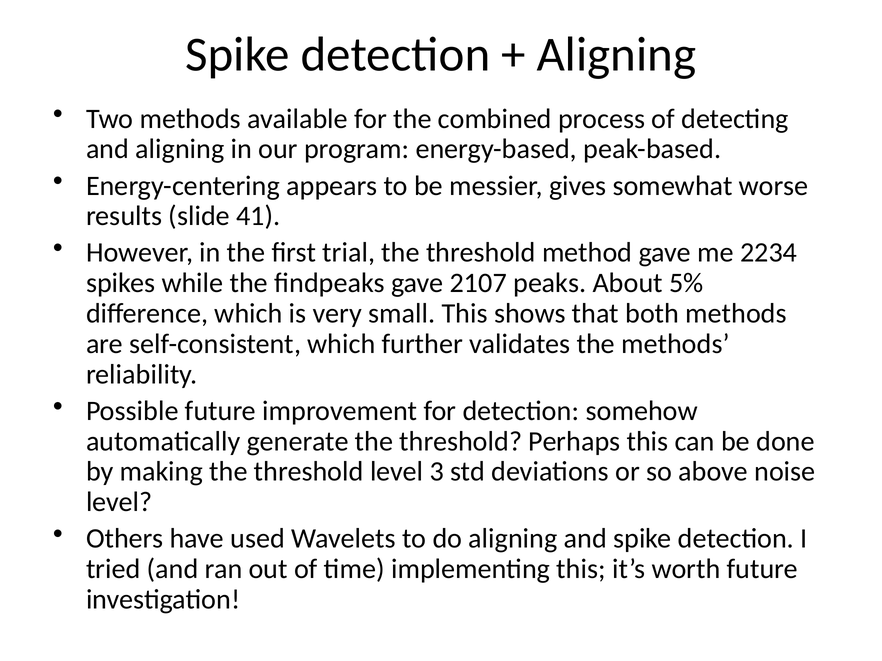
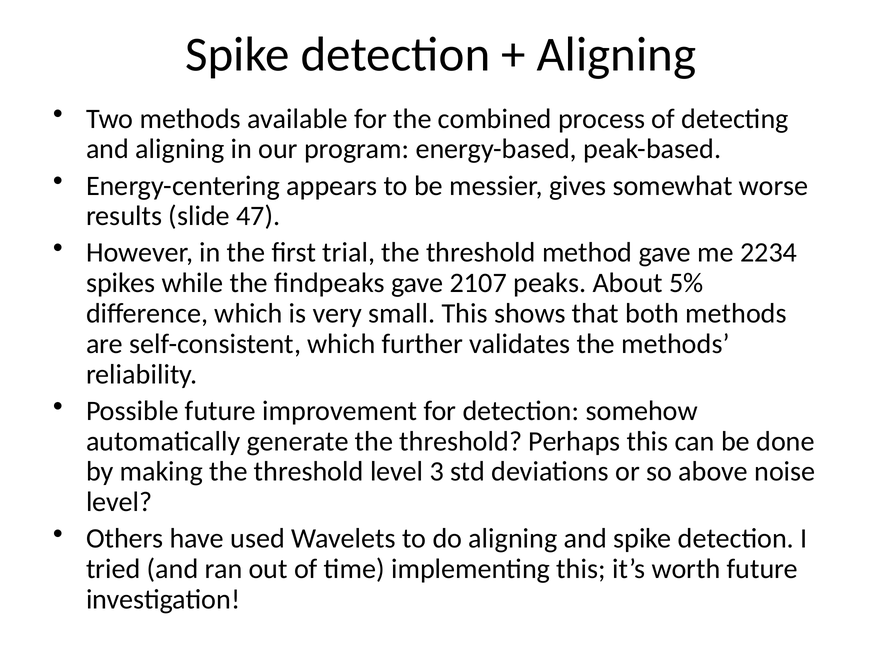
41: 41 -> 47
